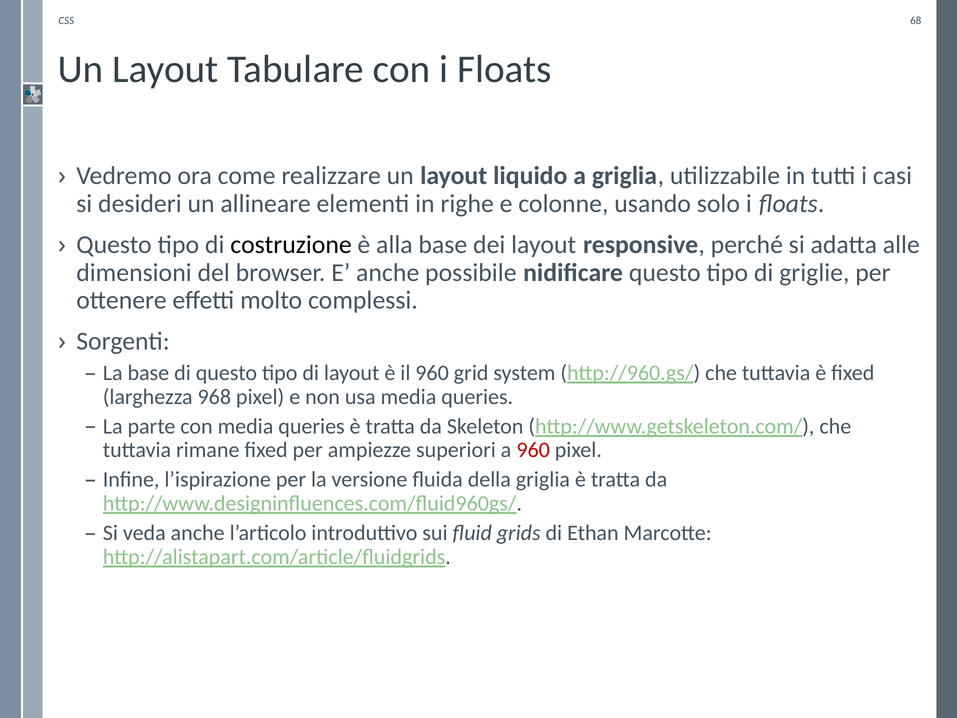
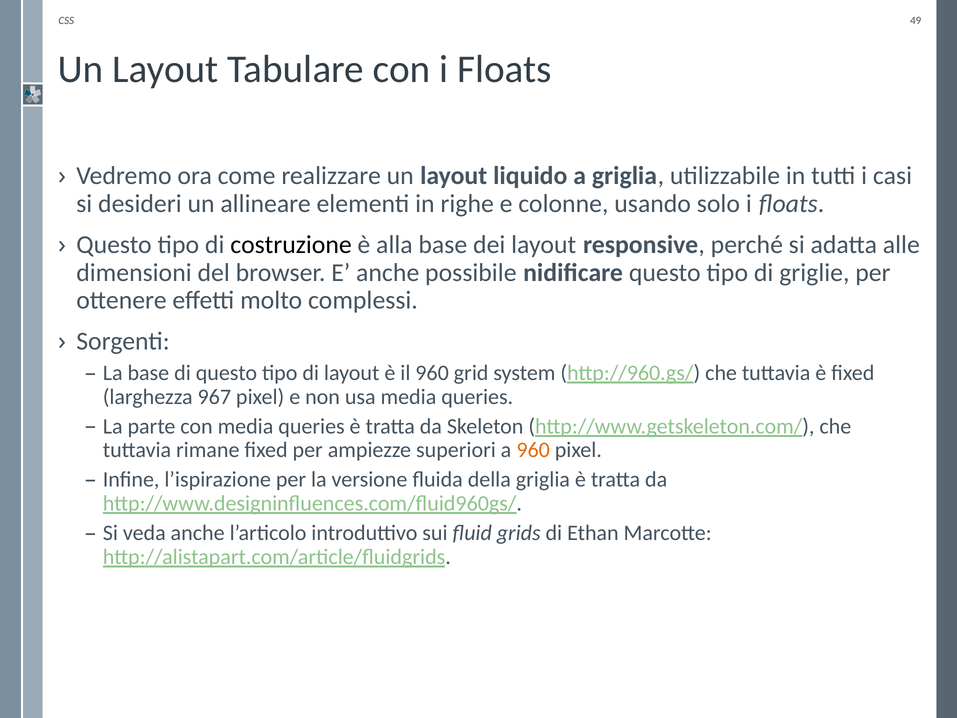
68: 68 -> 49
968: 968 -> 967
960 at (533, 450) colour: red -> orange
